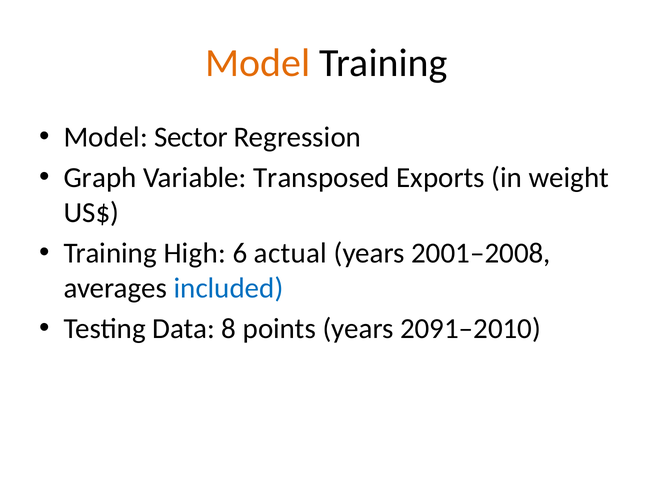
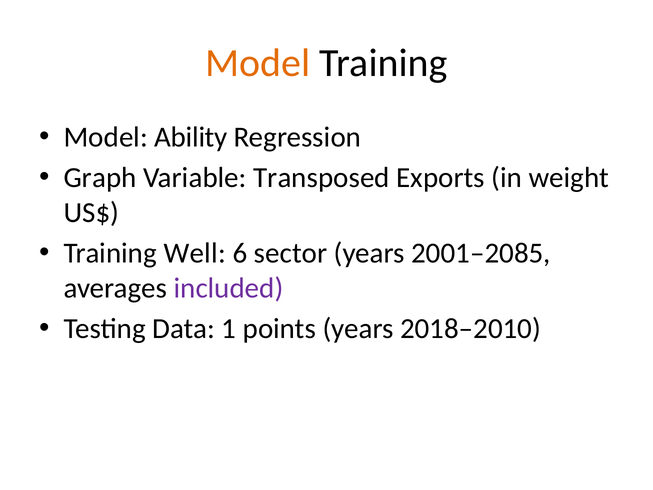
Sector: Sector -> Ability
High: High -> Well
actual: actual -> sector
2001–2008: 2001–2008 -> 2001–2085
included colour: blue -> purple
8: 8 -> 1
2091–2010: 2091–2010 -> 2018–2010
